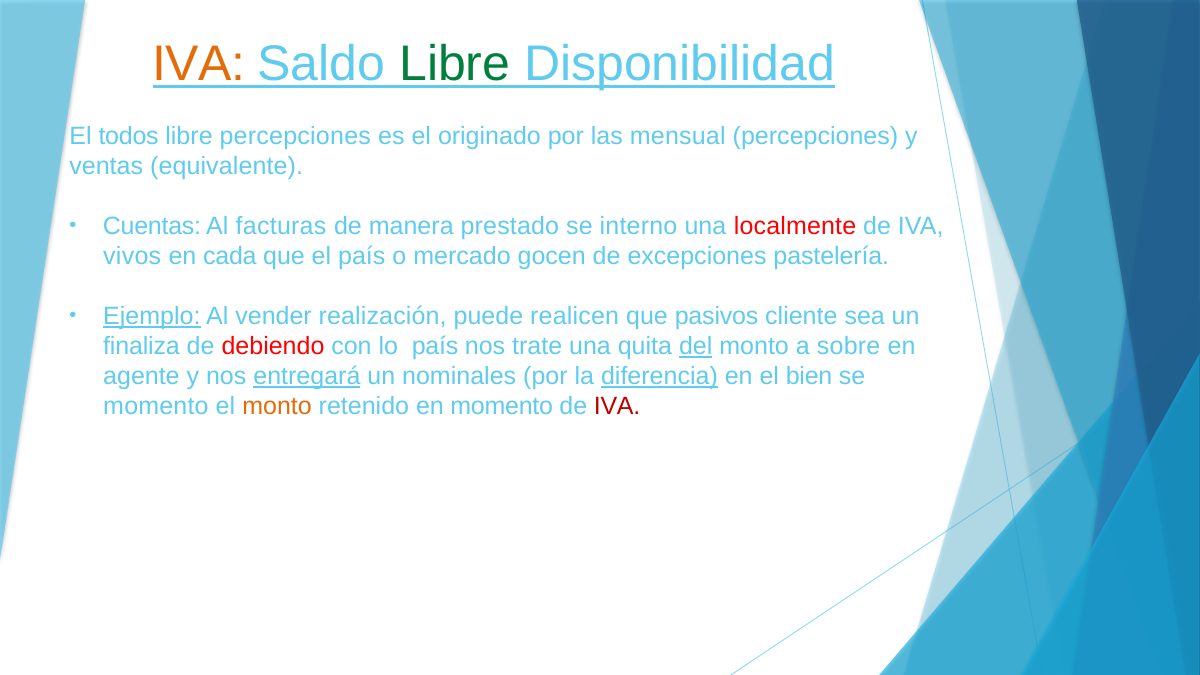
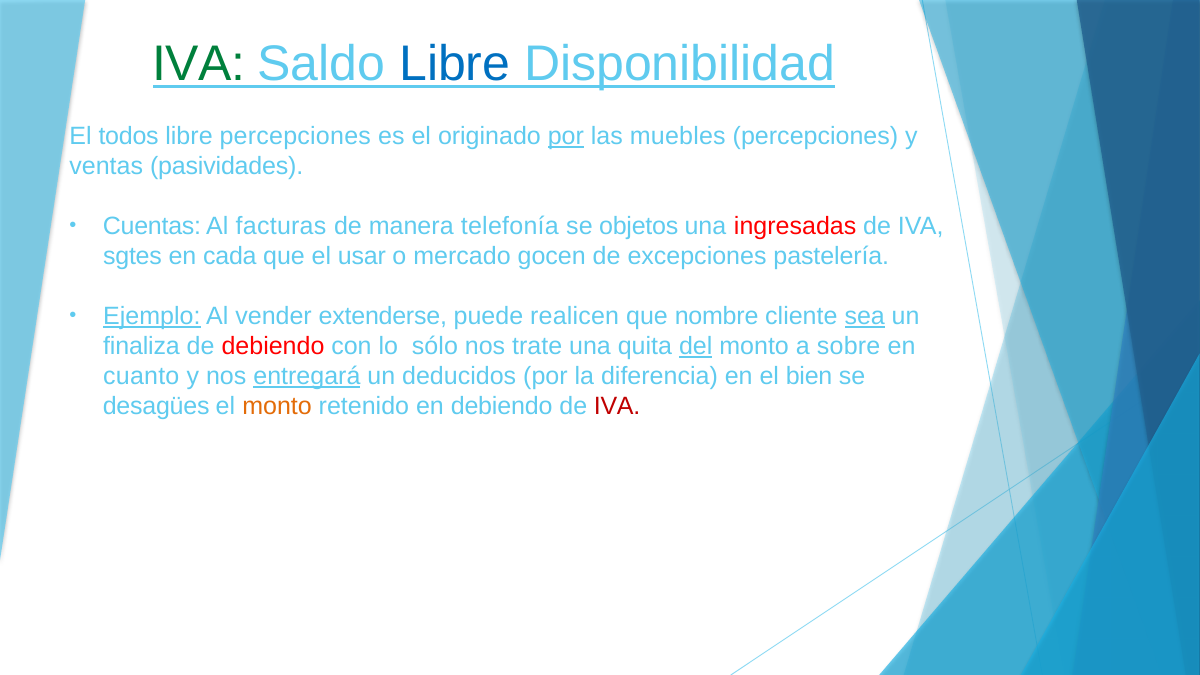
IVA at (199, 64) colour: orange -> green
Libre at (455, 64) colour: green -> blue
por at (566, 136) underline: none -> present
mensual: mensual -> muebles
equivalente: equivalente -> pasividades
prestado: prestado -> telefonía
interno: interno -> objetos
localmente: localmente -> ingresadas
vivos: vivos -> sgtes
el país: país -> usar
realización: realización -> extenderse
pasivos: pasivos -> nombre
sea underline: none -> present
lo país: país -> sólo
agente: agente -> cuanto
nominales: nominales -> deducidos
diferencia underline: present -> none
momento at (156, 406): momento -> desagües
en momento: momento -> debiendo
